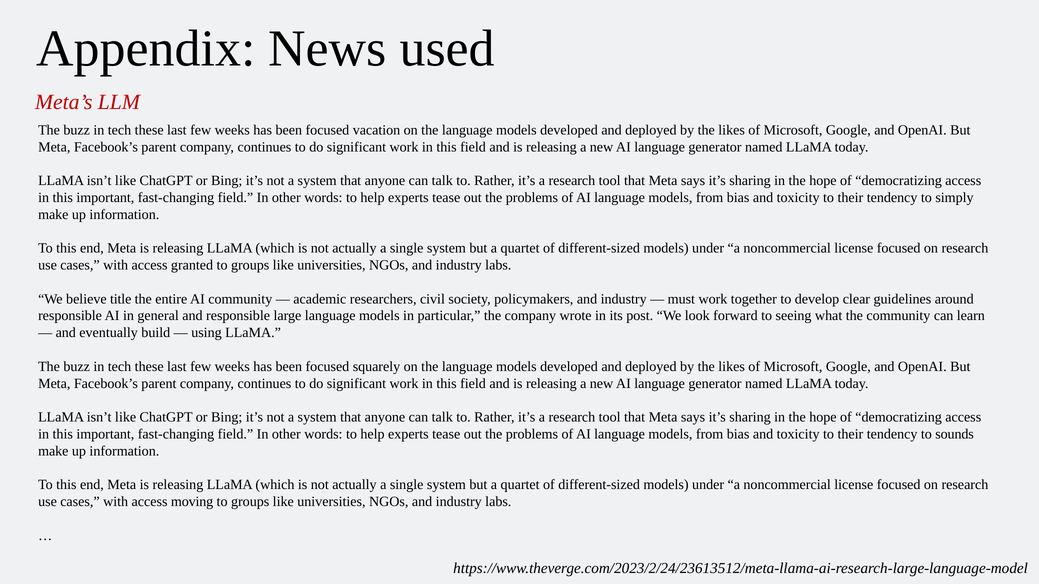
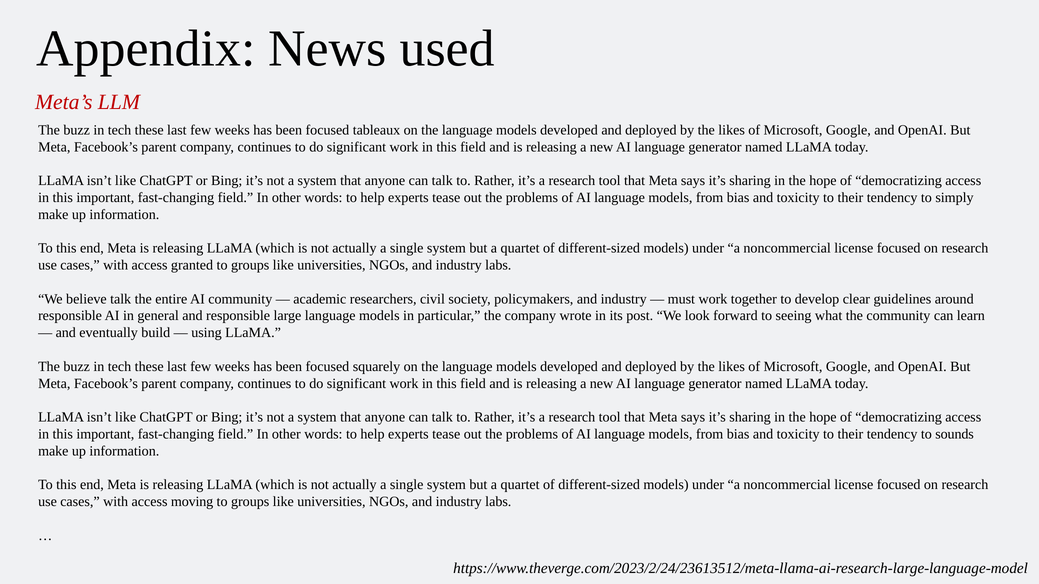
vacation: vacation -> tableaux
believe title: title -> talk
